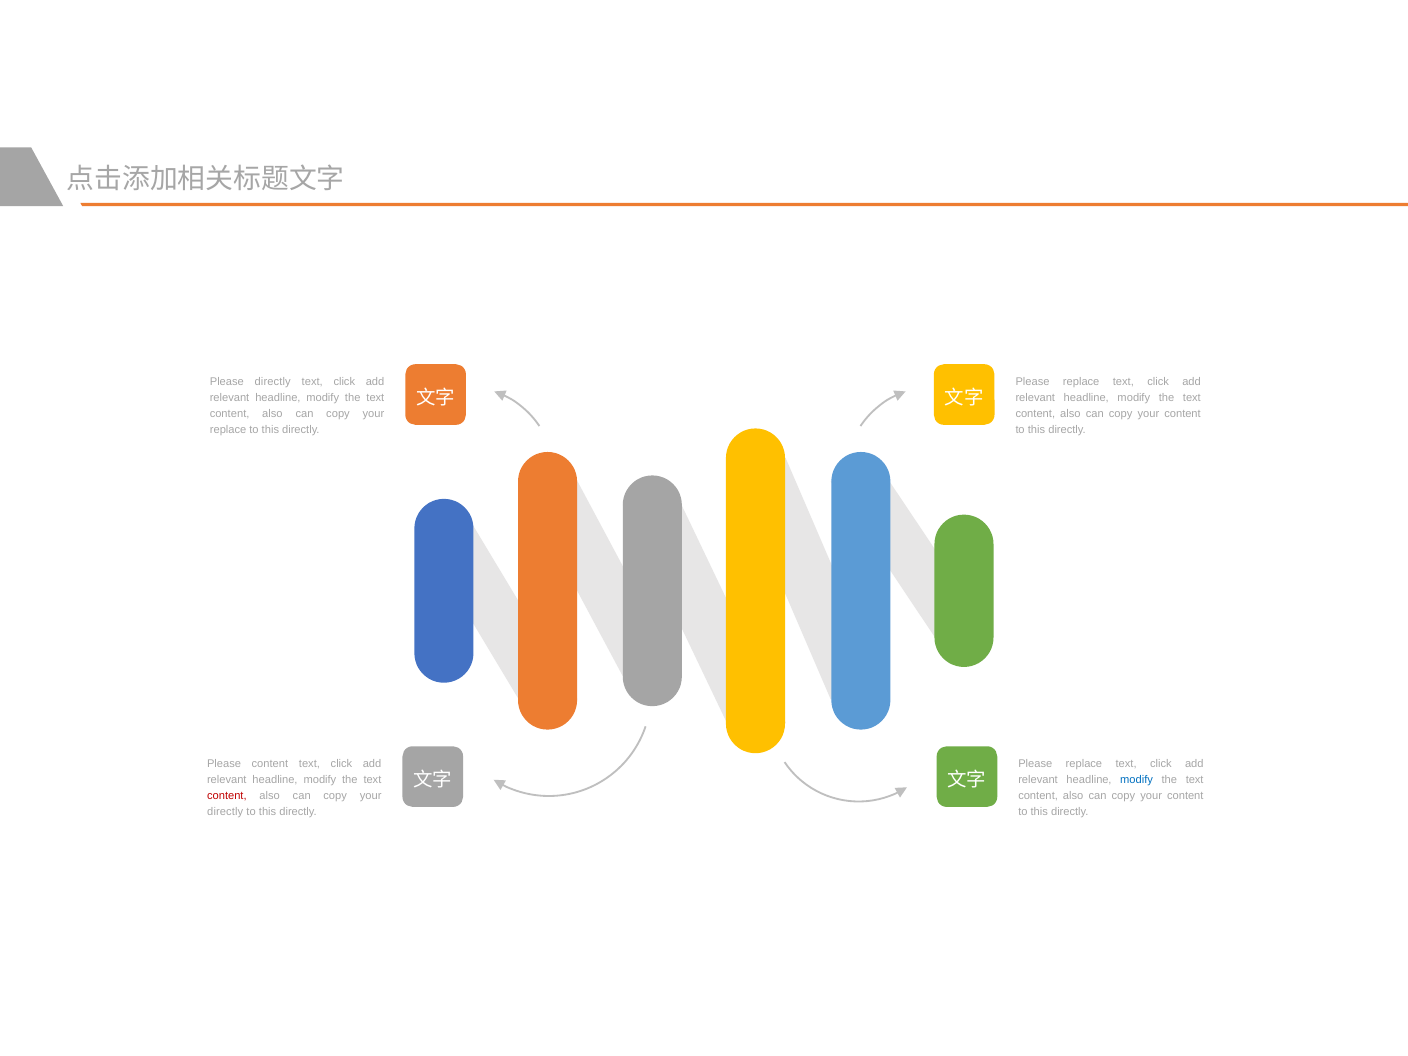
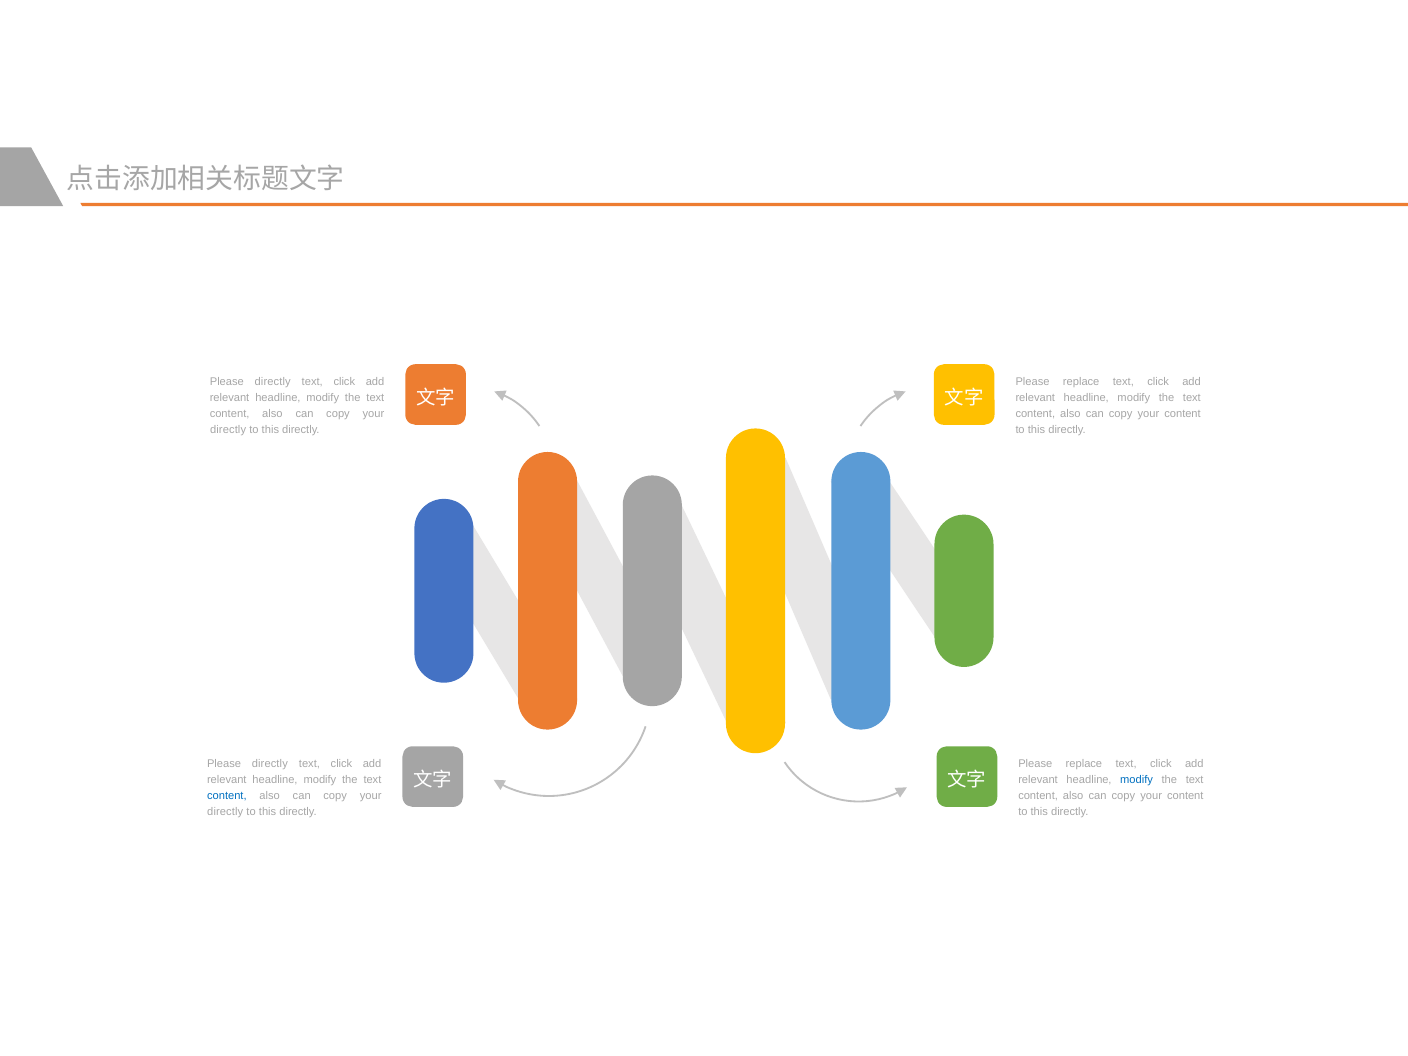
replace at (228, 430): replace -> directly
content at (270, 764): content -> directly
content at (227, 796) colour: red -> blue
